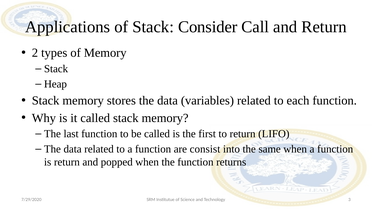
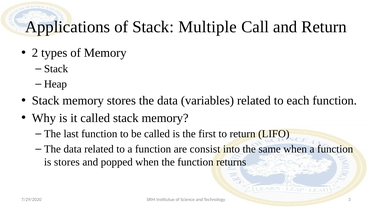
Consider: Consider -> Multiple
is return: return -> stores
